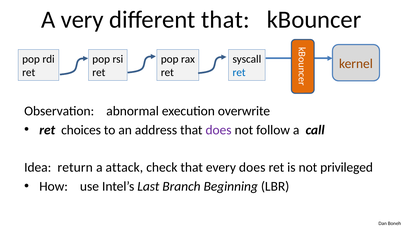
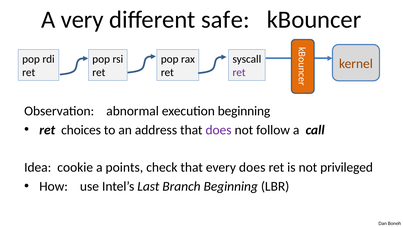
different that: that -> safe
ret at (239, 72) colour: blue -> purple
execution overwrite: overwrite -> beginning
return: return -> cookie
attack: attack -> points
